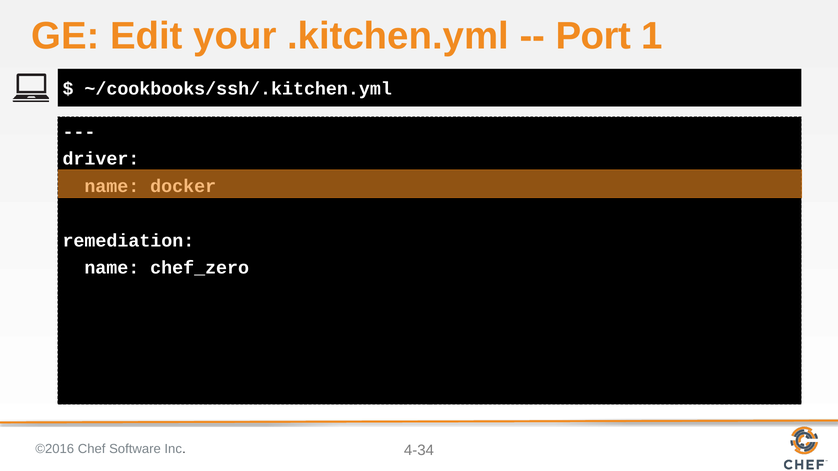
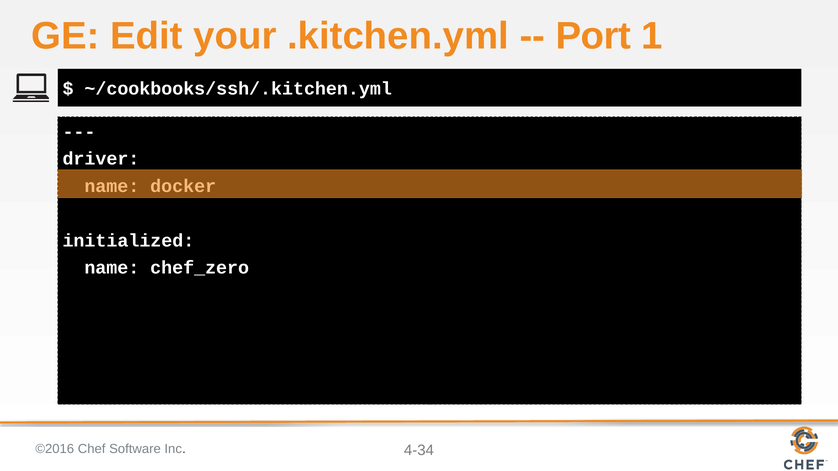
remediation: remediation -> initialized
